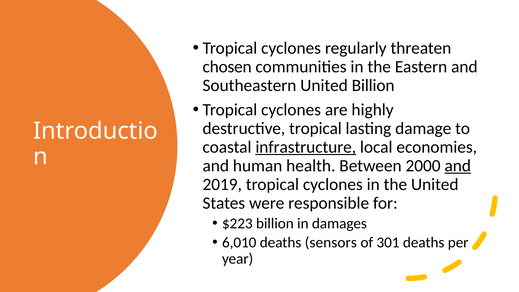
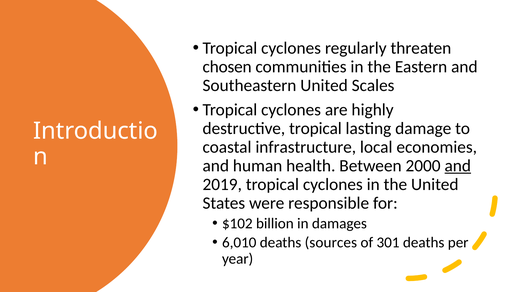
United Billion: Billion -> Scales
infrastructure underline: present -> none
$223: $223 -> $102
sensors: sensors -> sources
